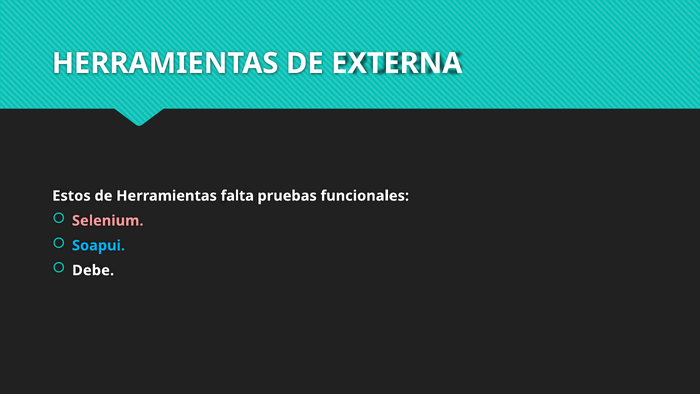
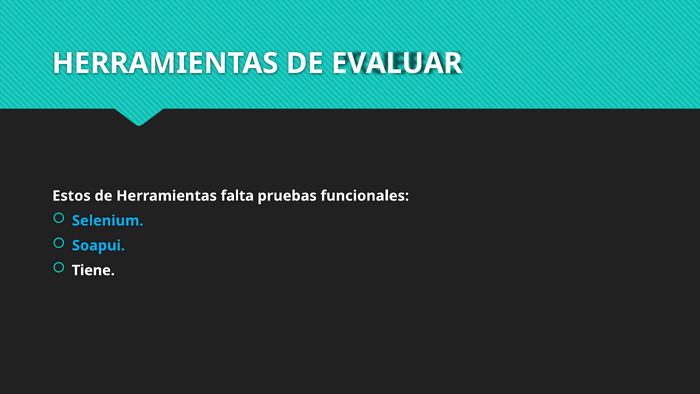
EXTERNA: EXTERNA -> EVALUAR
Selenium colour: pink -> light blue
Debe: Debe -> Tiene
